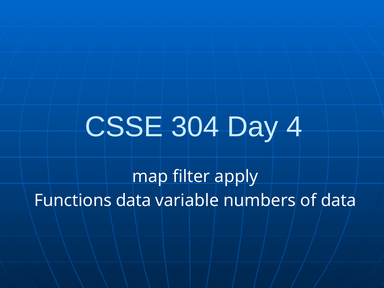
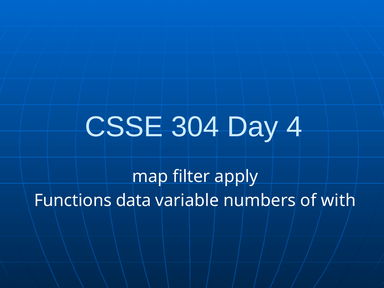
of data: data -> with
